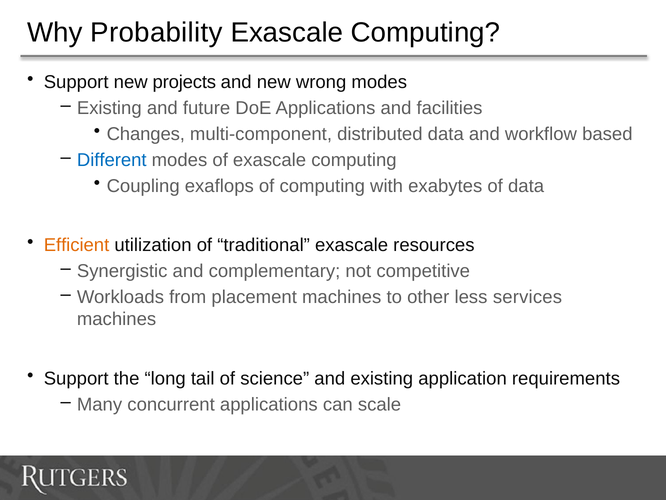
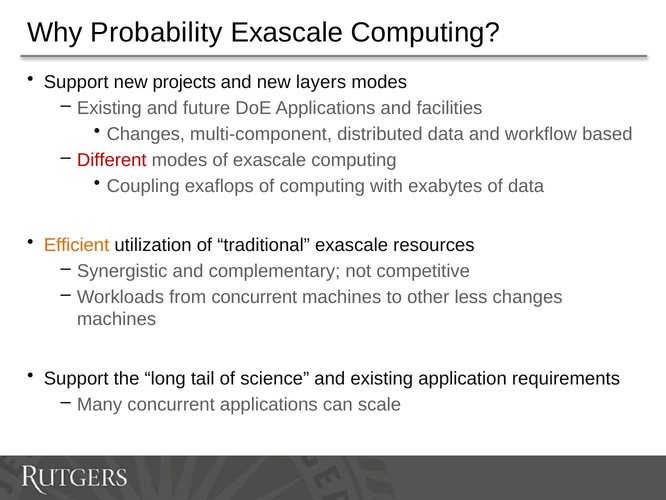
wrong: wrong -> layers
Different colour: blue -> red
from placement: placement -> concurrent
less services: services -> changes
